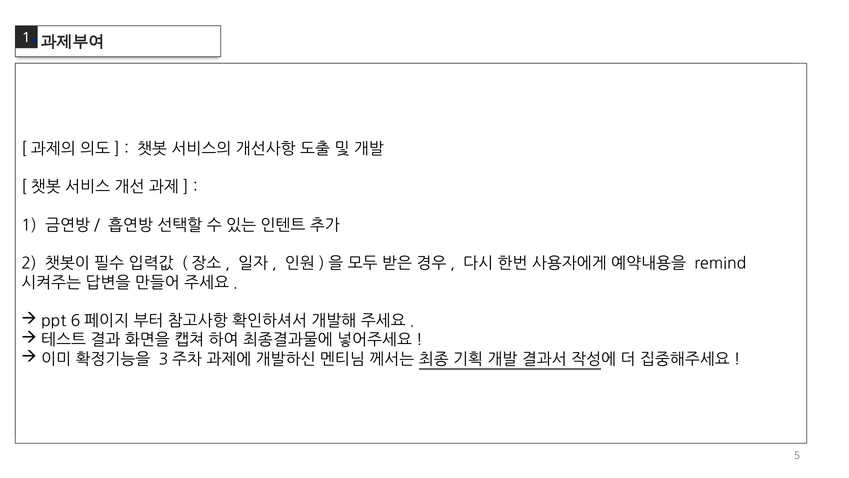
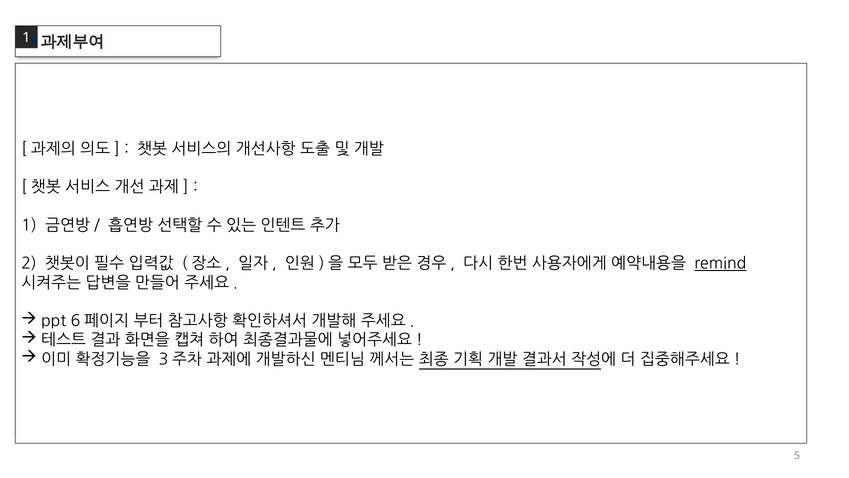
remind underline: none -> present
